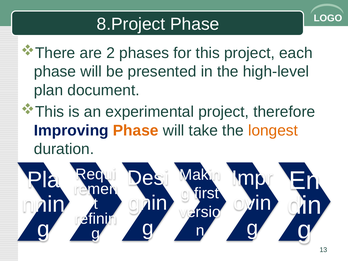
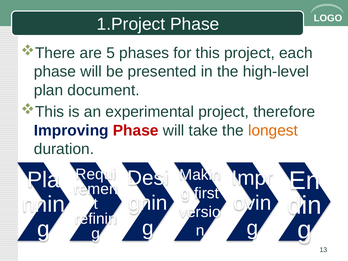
8.Project: 8.Project -> 1.Project
2: 2 -> 5
Phase at (136, 130) colour: orange -> red
